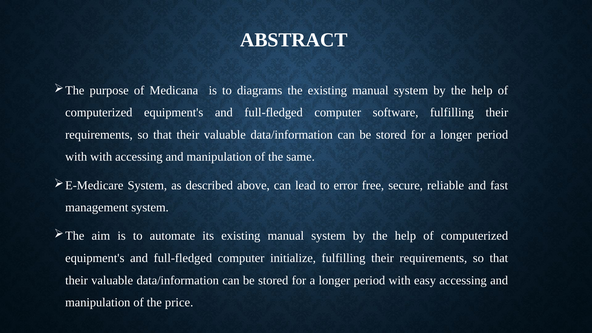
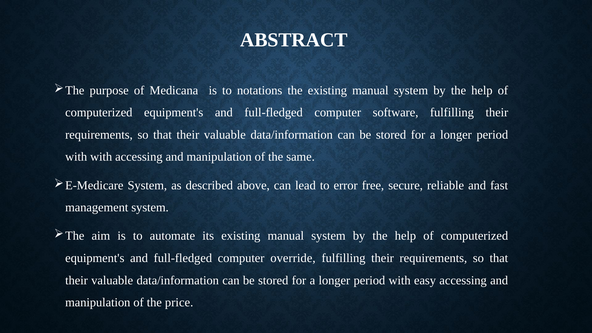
diagrams: diagrams -> notations
initialize: initialize -> override
